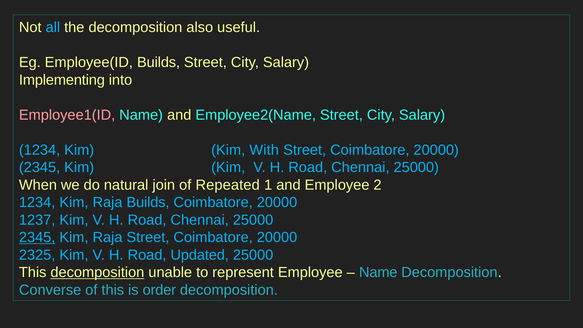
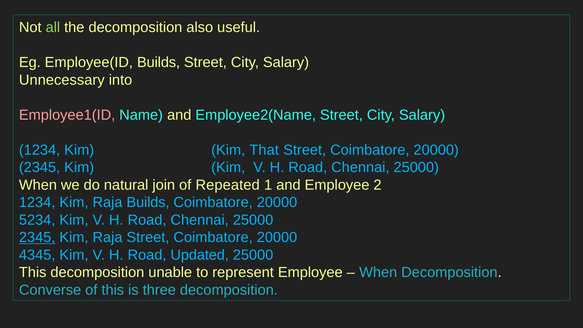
all colour: light blue -> light green
Implementing: Implementing -> Unnecessary
With: With -> That
1237: 1237 -> 5234
2325: 2325 -> 4345
decomposition at (97, 272) underline: present -> none
Name at (378, 272): Name -> When
order: order -> three
